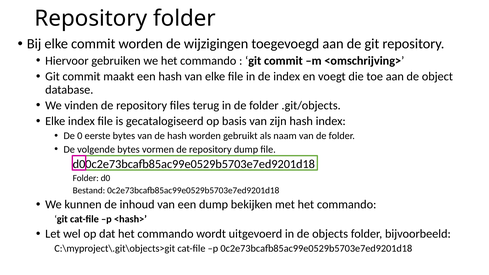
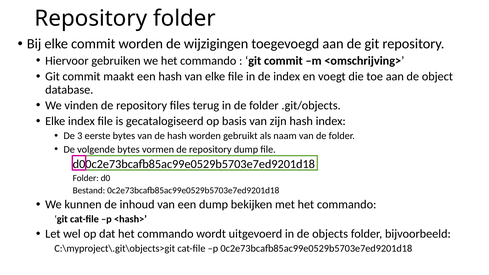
0: 0 -> 3
